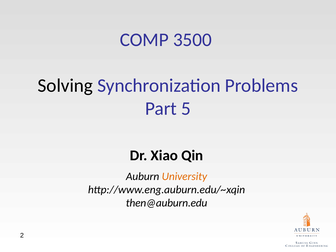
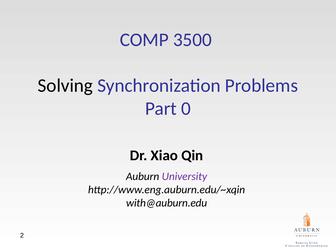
5: 5 -> 0
University colour: orange -> purple
then@auburn.edu: then@auburn.edu -> with@auburn.edu
